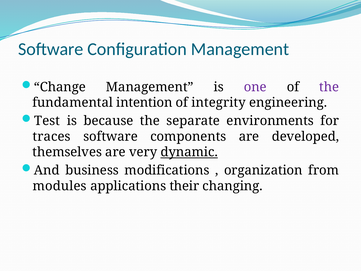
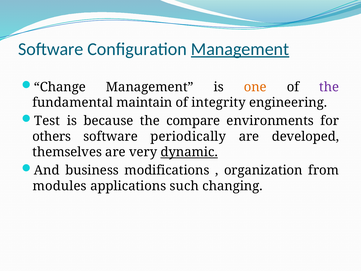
Management at (240, 49) underline: none -> present
one colour: purple -> orange
intention: intention -> maintain
separate: separate -> compare
traces: traces -> others
components: components -> periodically
their: their -> such
